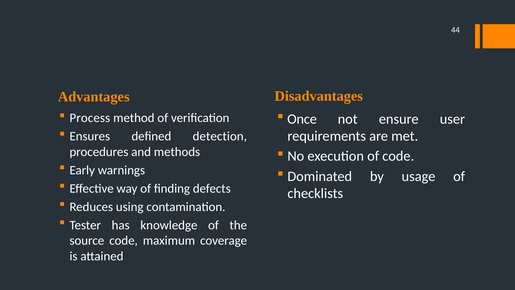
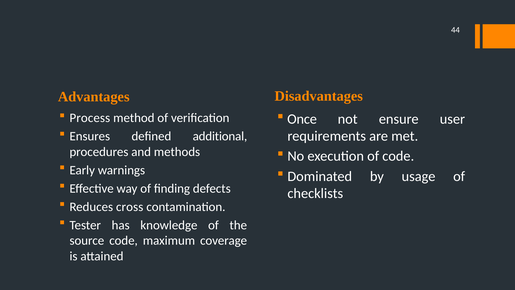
detection: detection -> additional
using: using -> cross
